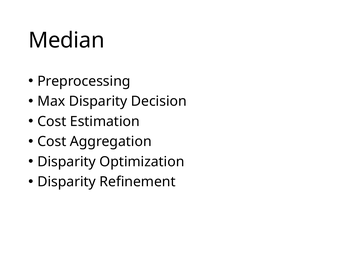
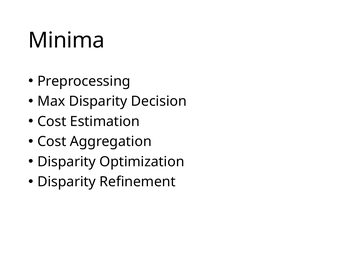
Median: Median -> Minima
